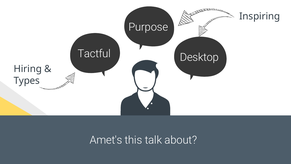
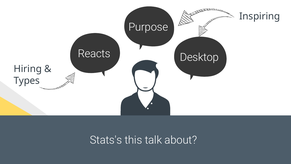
Tactful: Tactful -> Reacts
Amet's: Amet's -> Stats's
